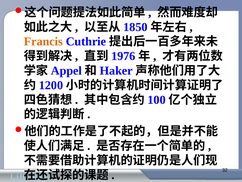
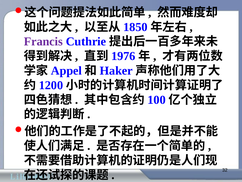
Francis colour: orange -> purple
